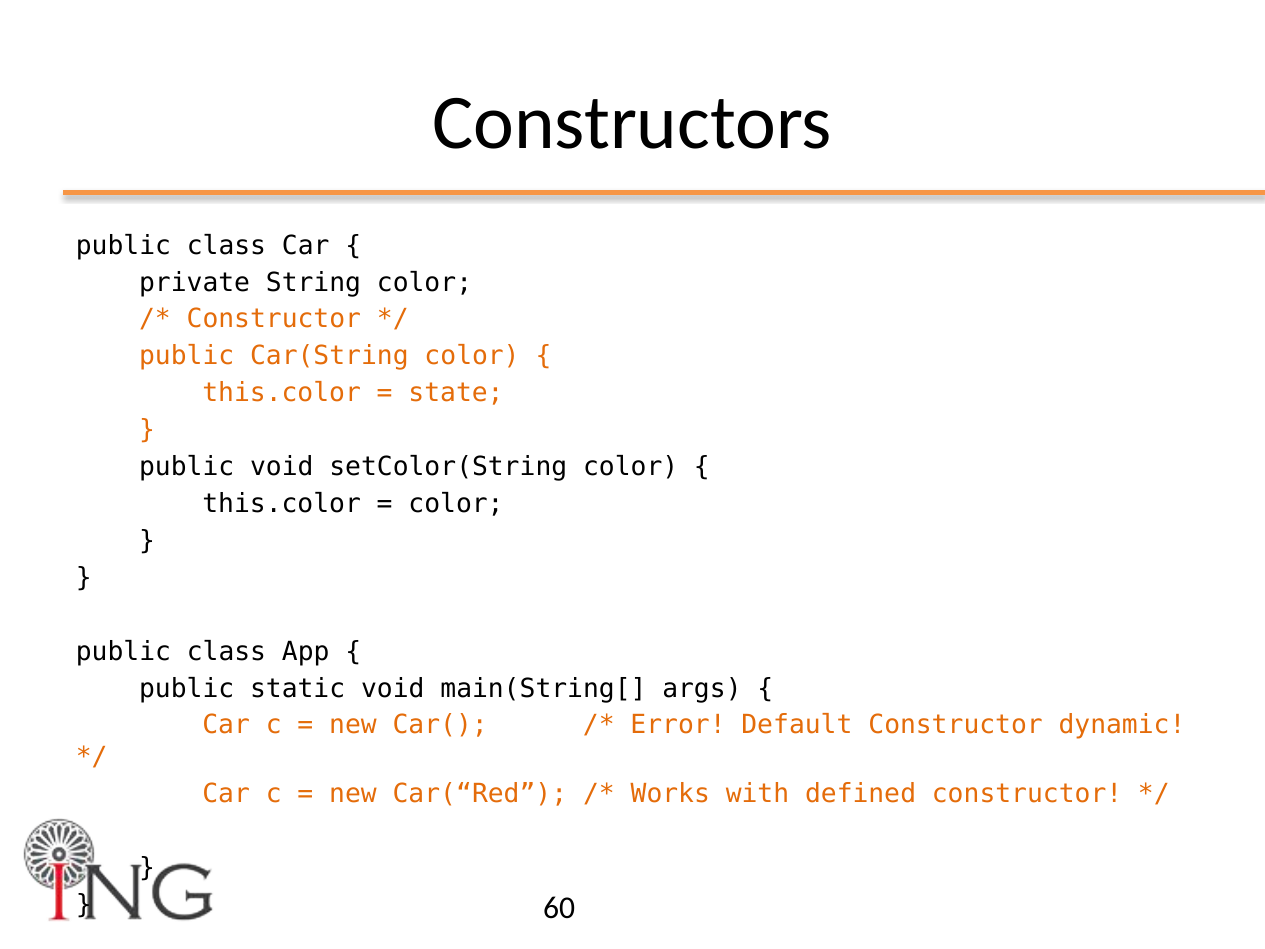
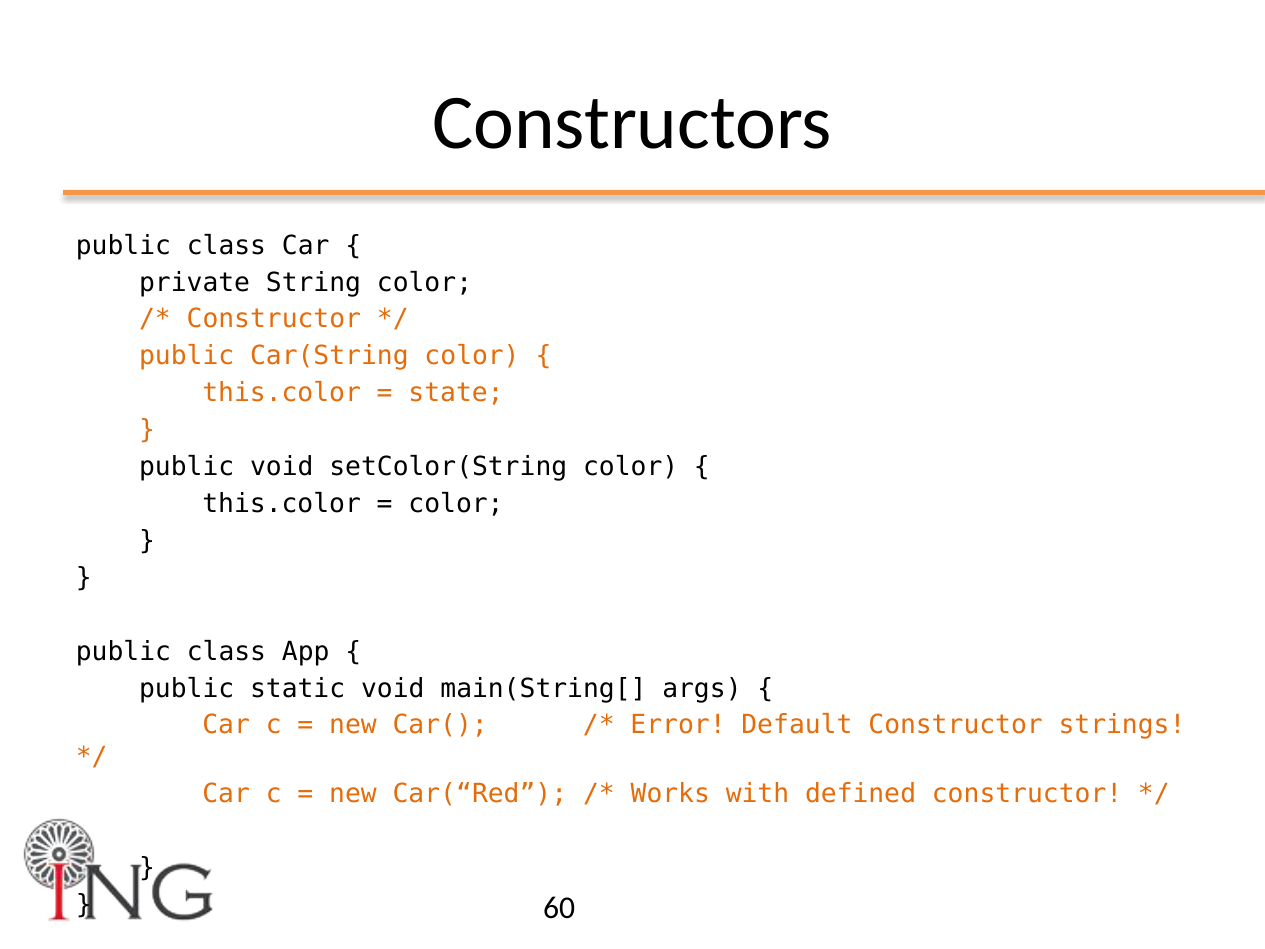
dynamic: dynamic -> strings
